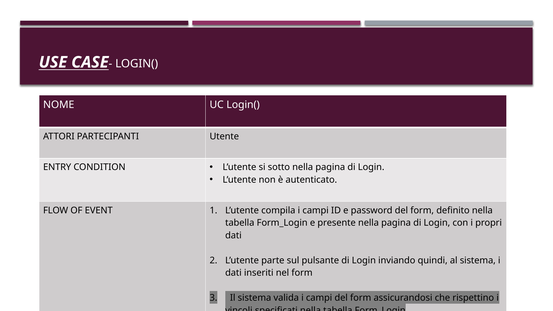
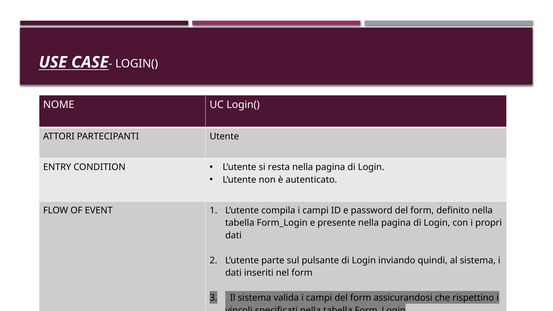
sotto: sotto -> resta
